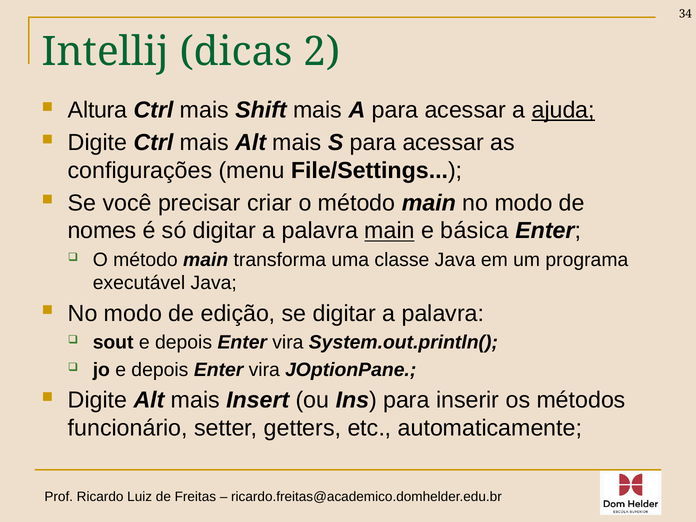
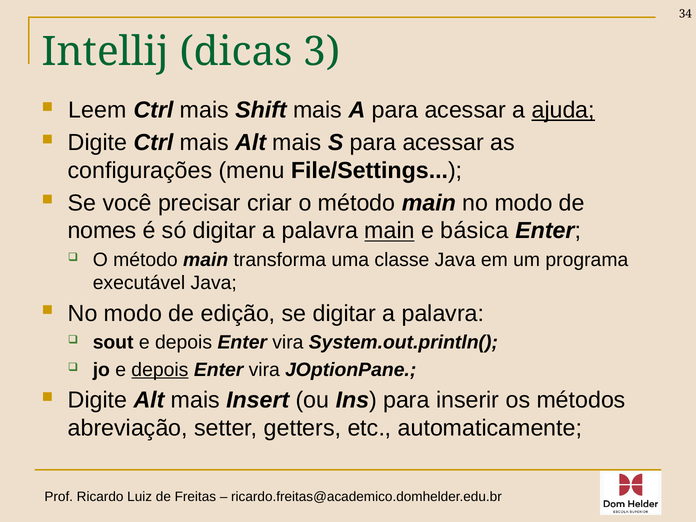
2: 2 -> 3
Altura: Altura -> Leem
depois at (160, 370) underline: none -> present
funcionário: funcionário -> abreviação
